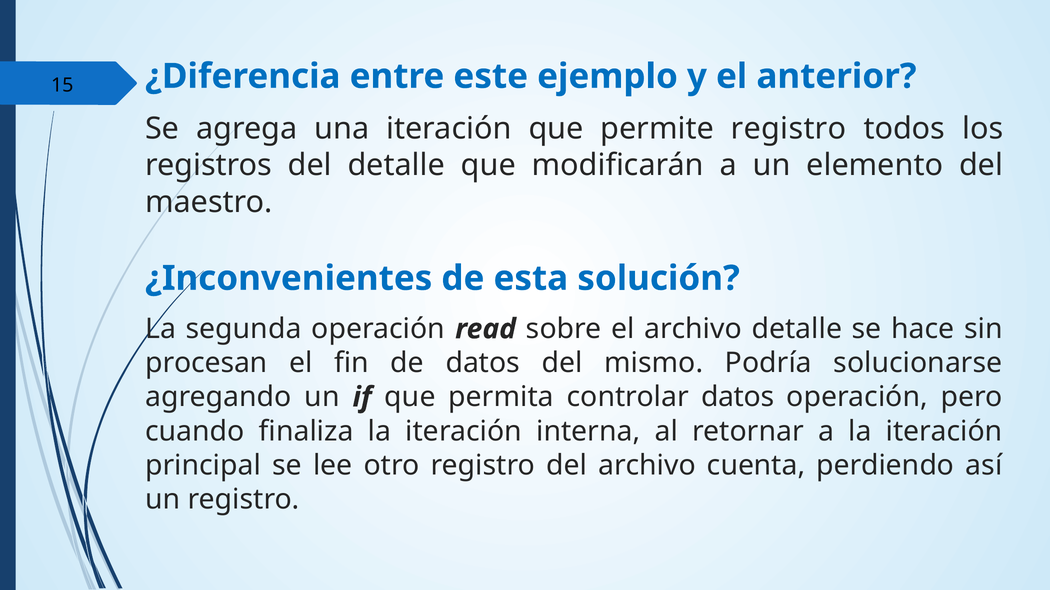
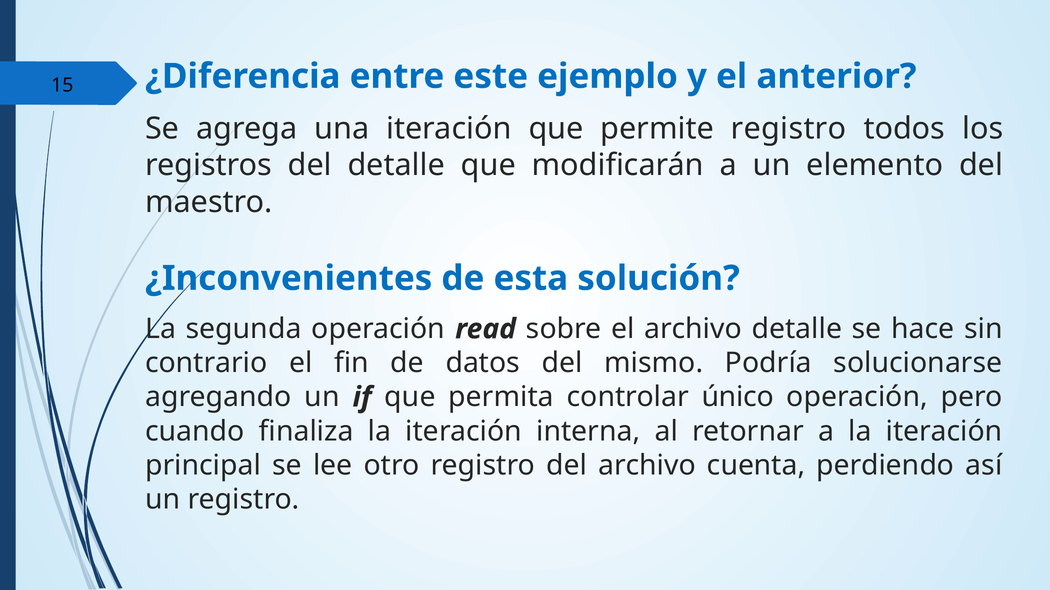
procesan: procesan -> contrario
controlar datos: datos -> único
